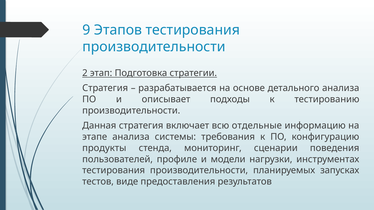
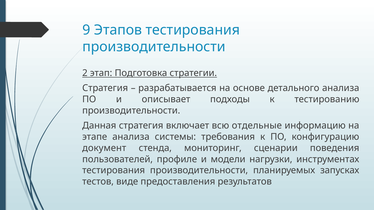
продукты: продукты -> документ
